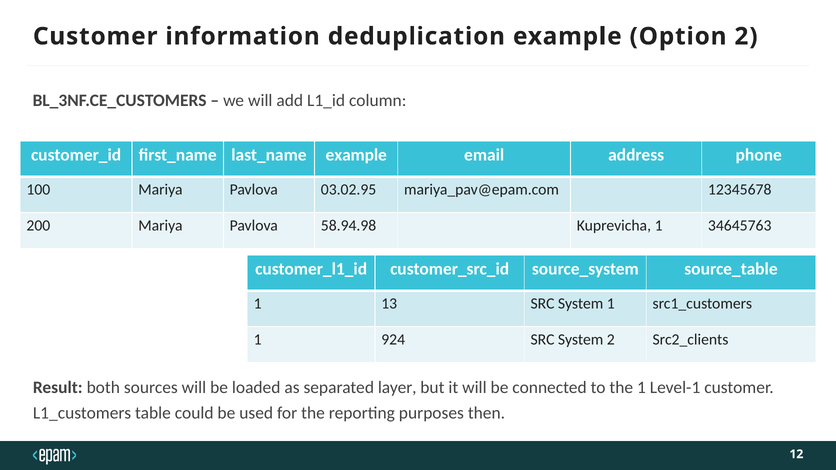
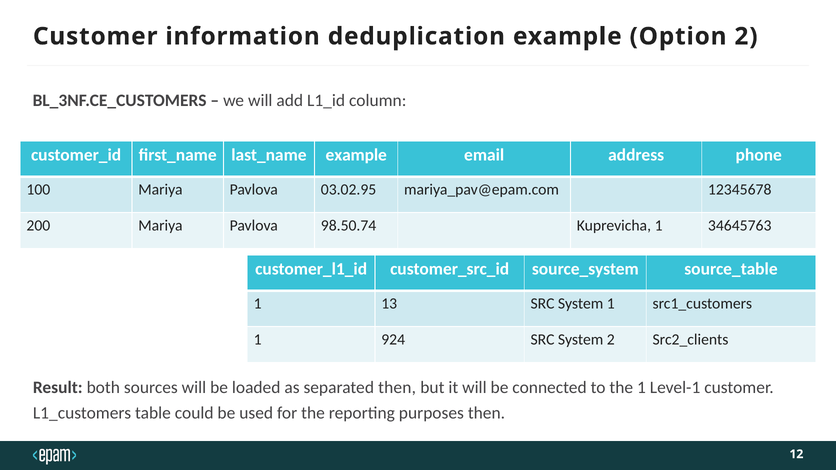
58.94.98: 58.94.98 -> 98.50.74
separated layer: layer -> then
